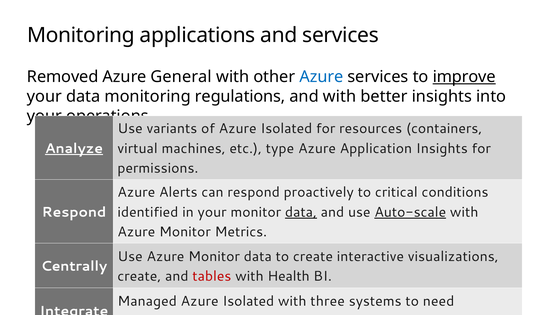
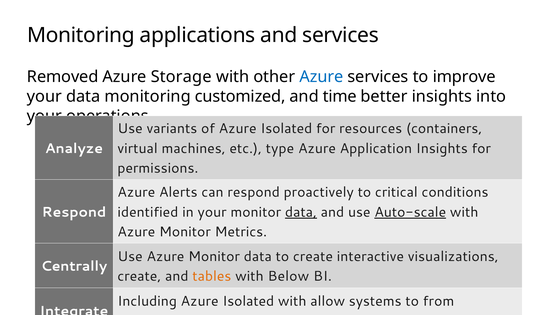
General: General -> Storage
improve underline: present -> none
monitoring regulations: regulations -> customized
and with: with -> time
Analyze underline: present -> none
tables colour: red -> orange
Health: Health -> Below
Managed: Managed -> Including
three: three -> allow
need: need -> from
